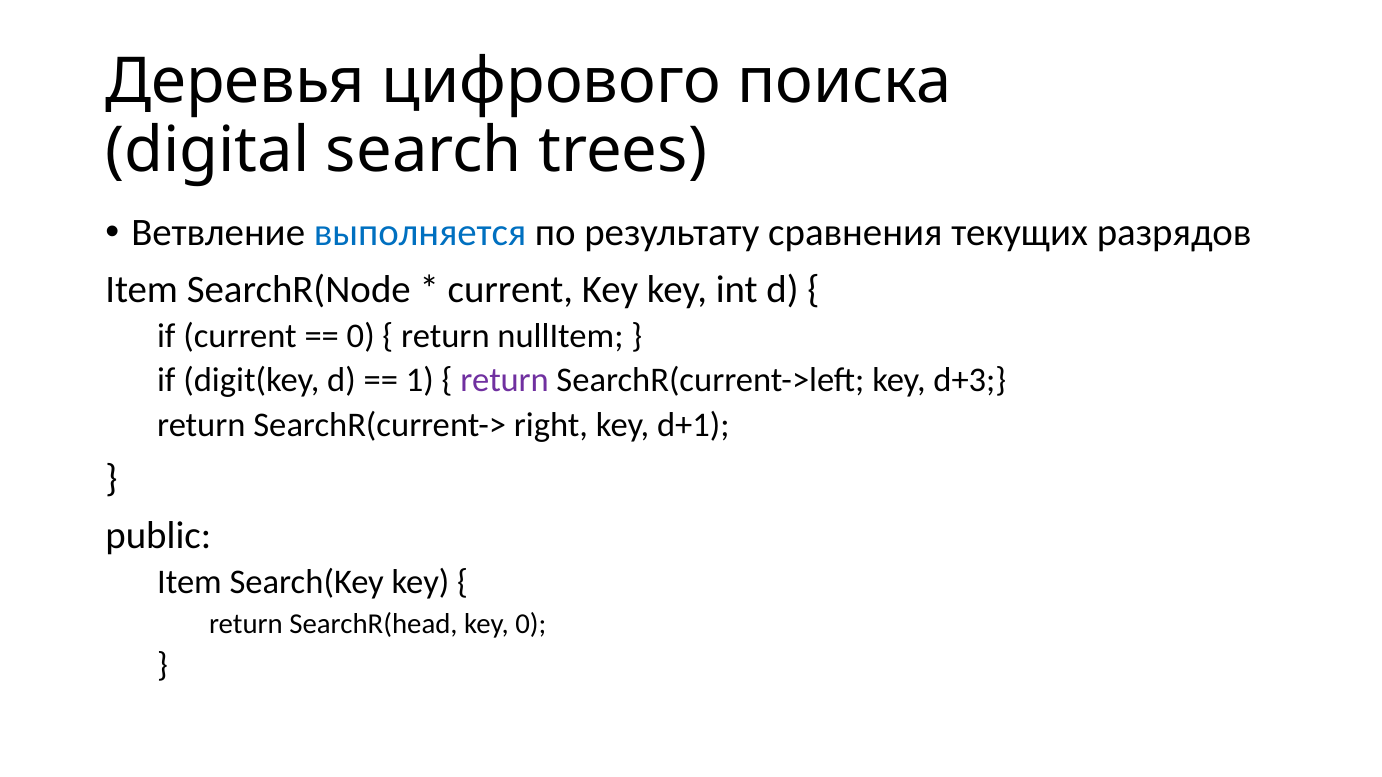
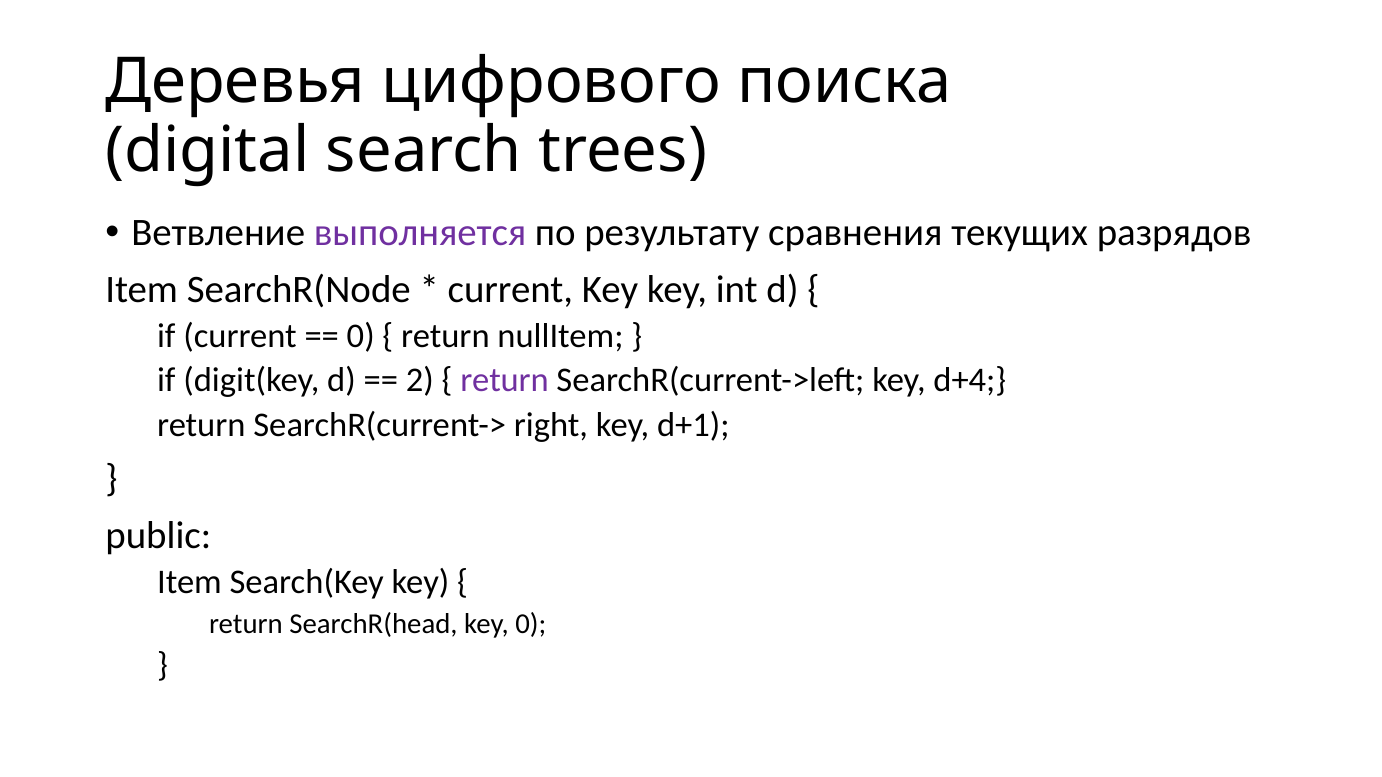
выполняется colour: blue -> purple
1: 1 -> 2
d+3: d+3 -> d+4
